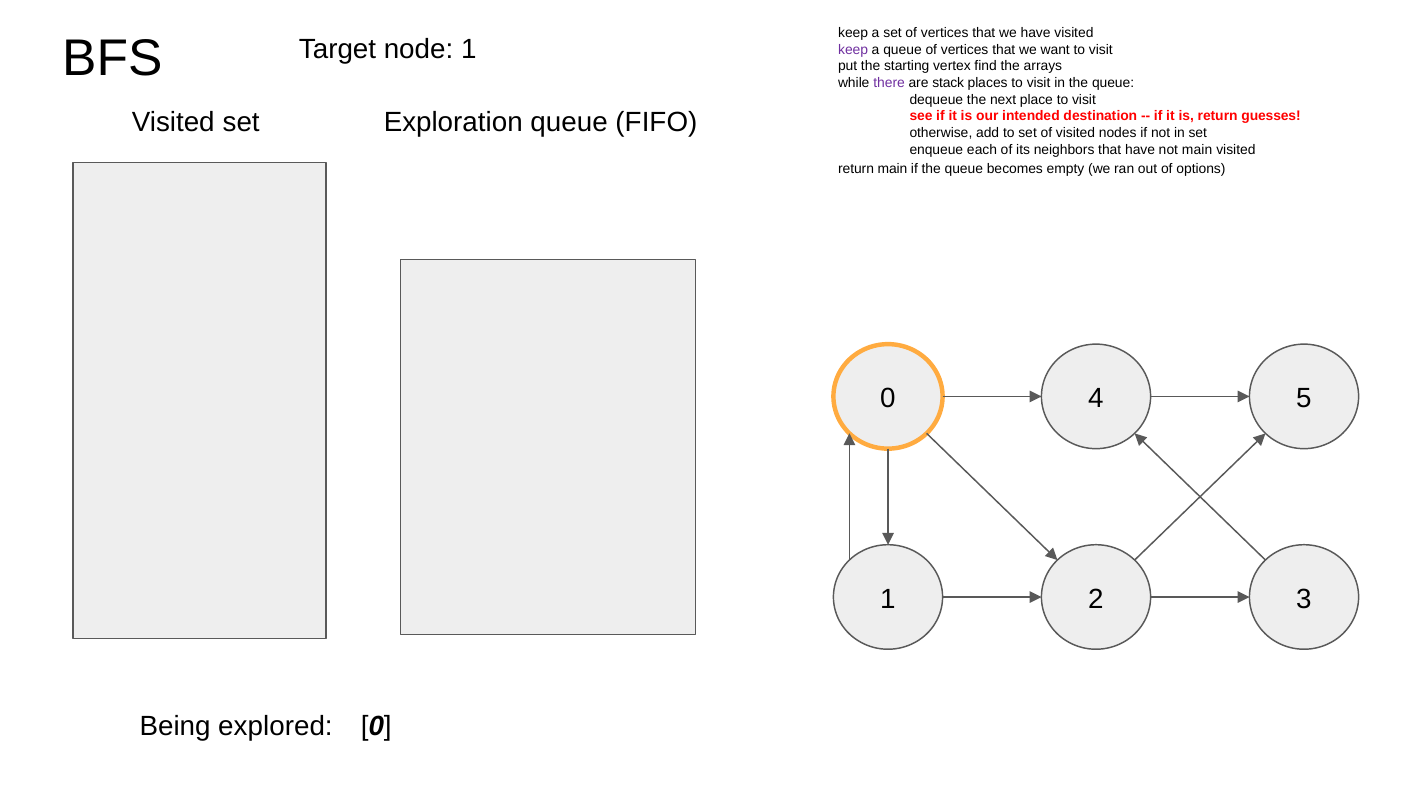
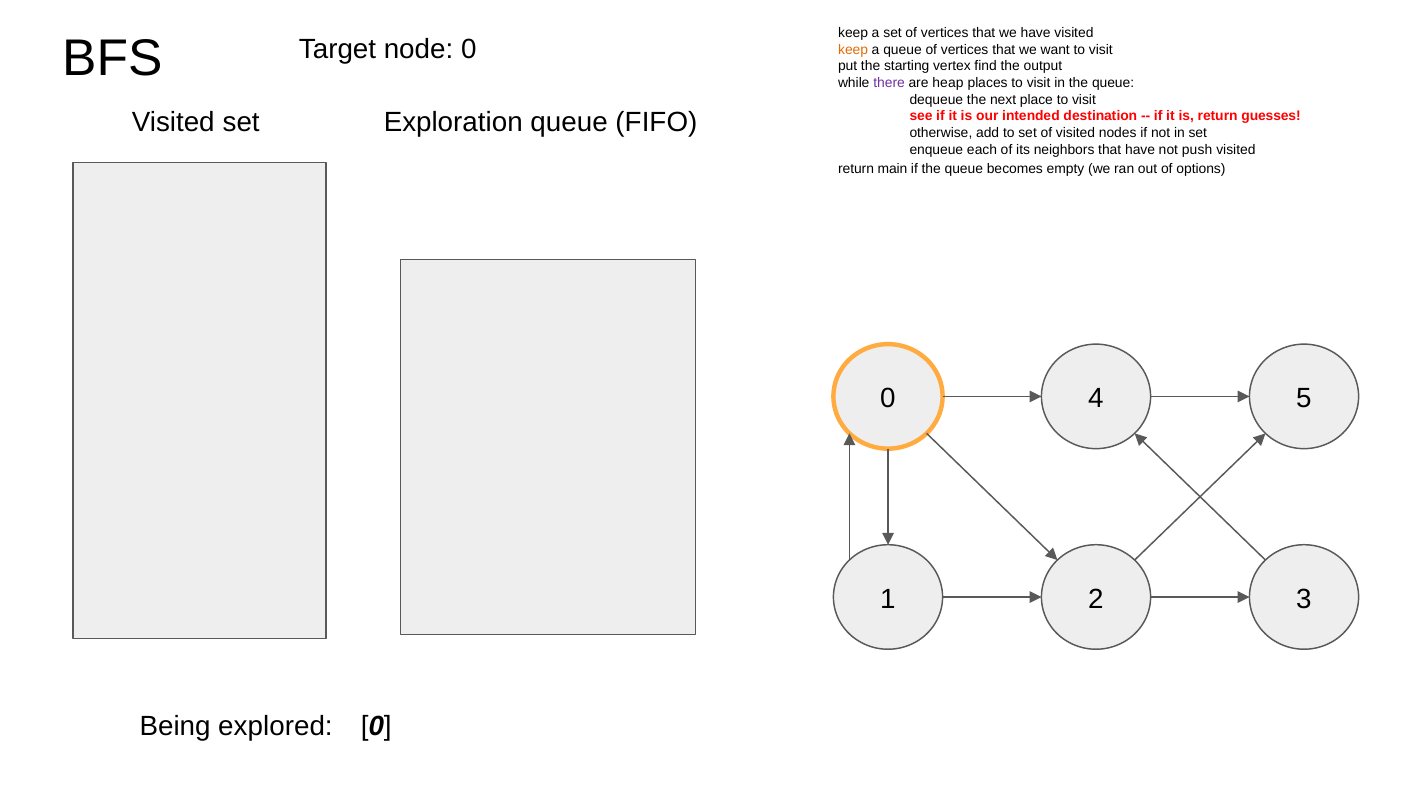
node 1: 1 -> 0
keep at (853, 50) colour: purple -> orange
arrays: arrays -> output
stack: stack -> heap
not main: main -> push
